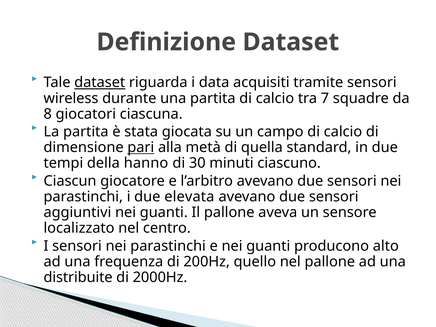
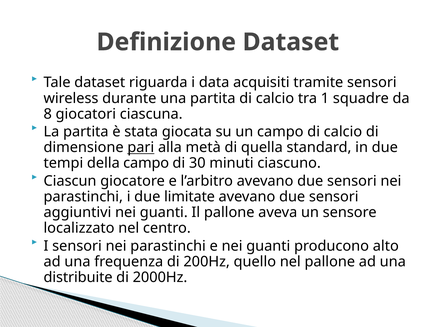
dataset at (100, 83) underline: present -> none
7: 7 -> 1
della hanno: hanno -> campo
elevata: elevata -> limitate
